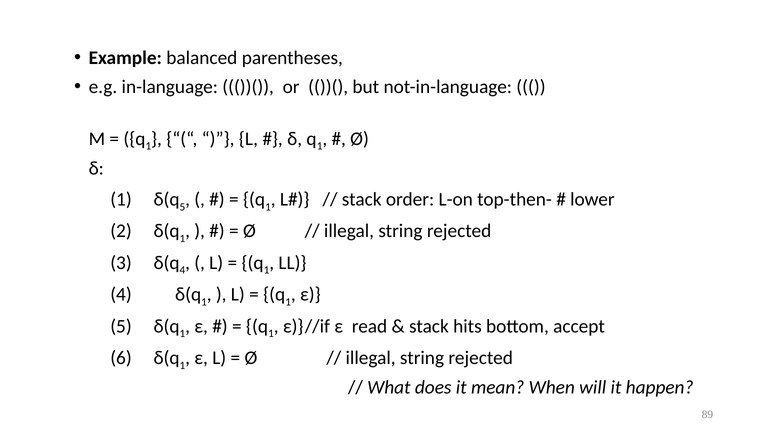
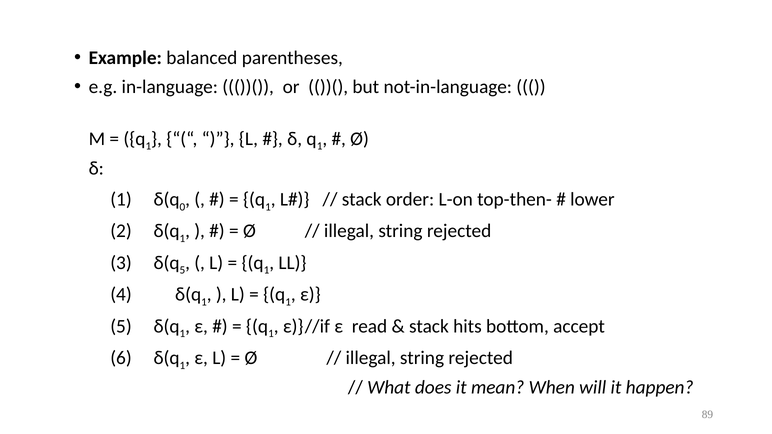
5 at (182, 207): 5 -> 0
4 at (182, 270): 4 -> 5
